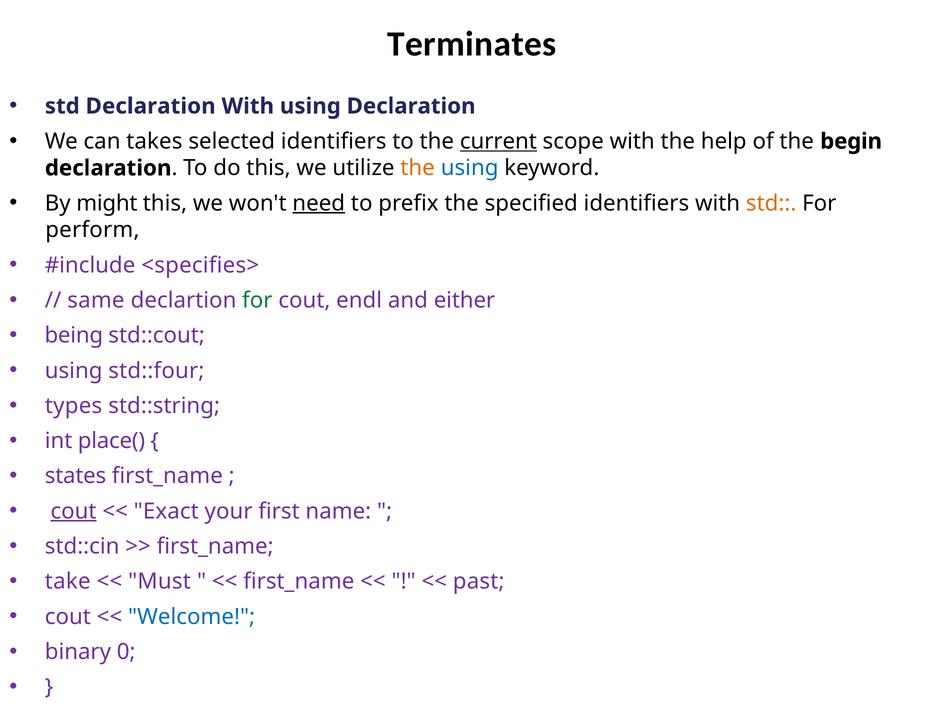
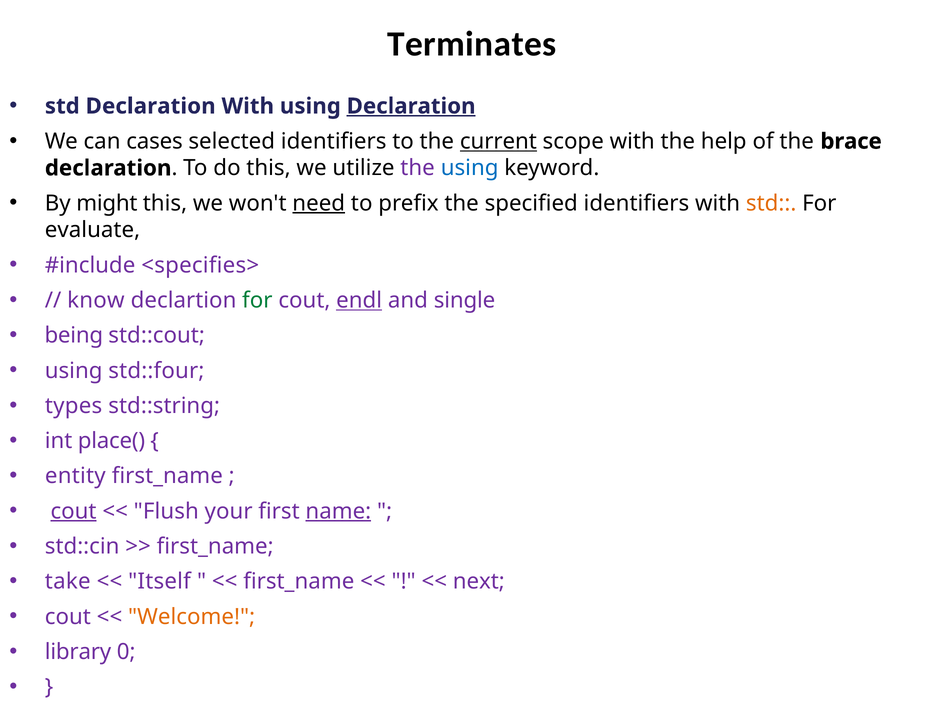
Declaration at (411, 106) underline: none -> present
takes: takes -> cases
begin: begin -> brace
the at (418, 168) colour: orange -> purple
perform: perform -> evaluate
same: same -> know
endl underline: none -> present
either: either -> single
states: states -> entity
Exact: Exact -> Flush
name underline: none -> present
Must: Must -> Itself
past: past -> next
Welcome colour: blue -> orange
binary: binary -> library
